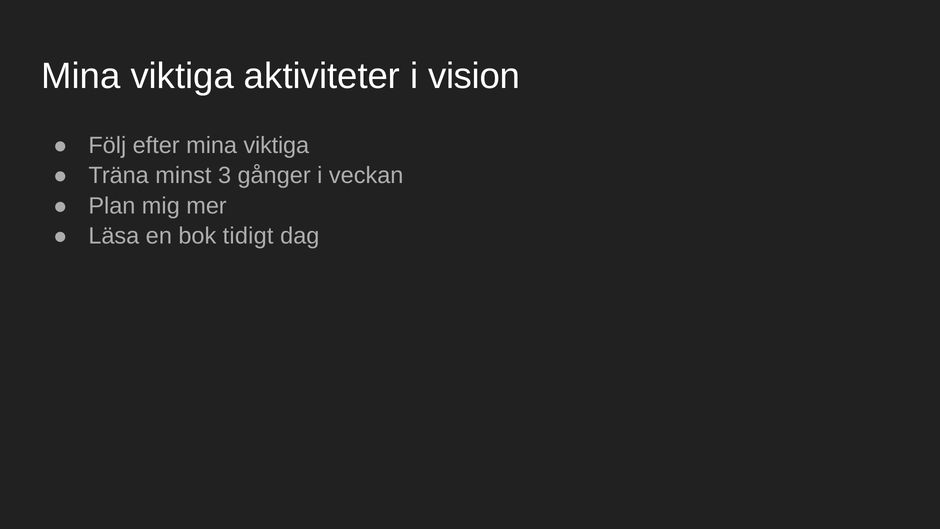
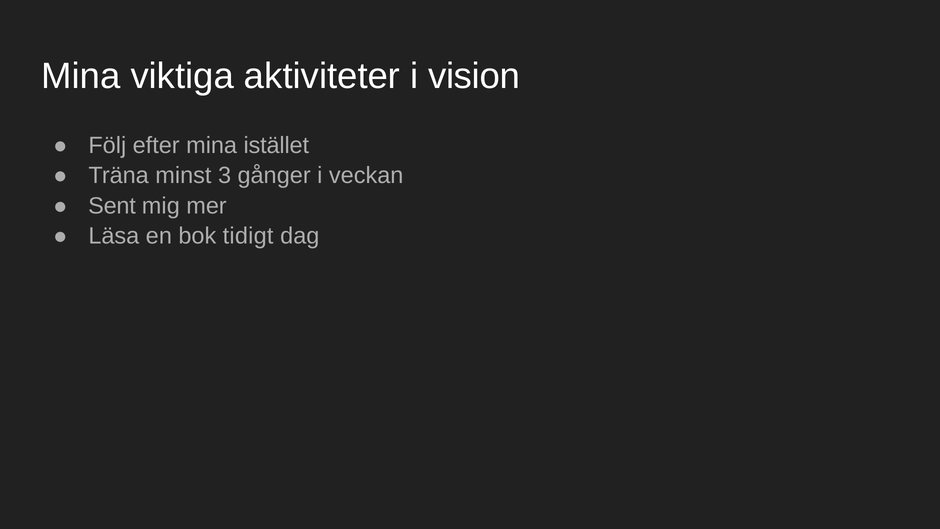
efter mina viktiga: viktiga -> istället
Plan: Plan -> Sent
